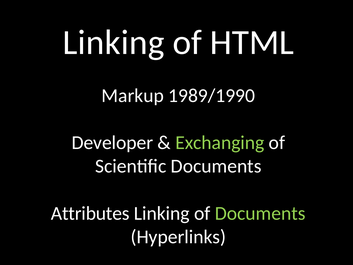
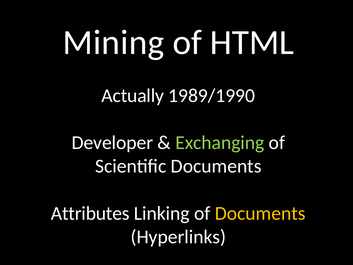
Linking at (113, 42): Linking -> Mining
Markup: Markup -> Actually
Documents at (260, 213) colour: light green -> yellow
